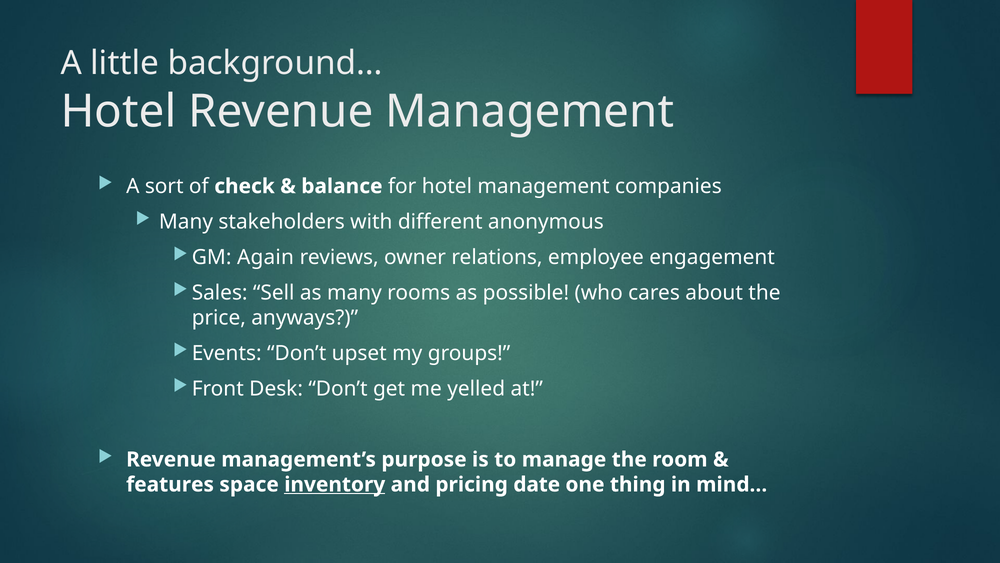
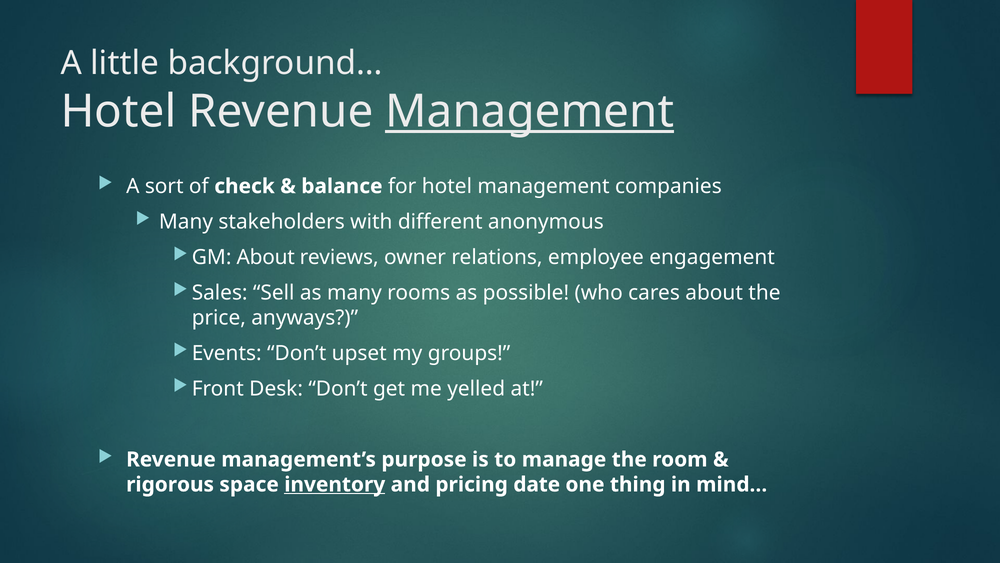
Management at (530, 112) underline: none -> present
GM Again: Again -> About
features: features -> rigorous
